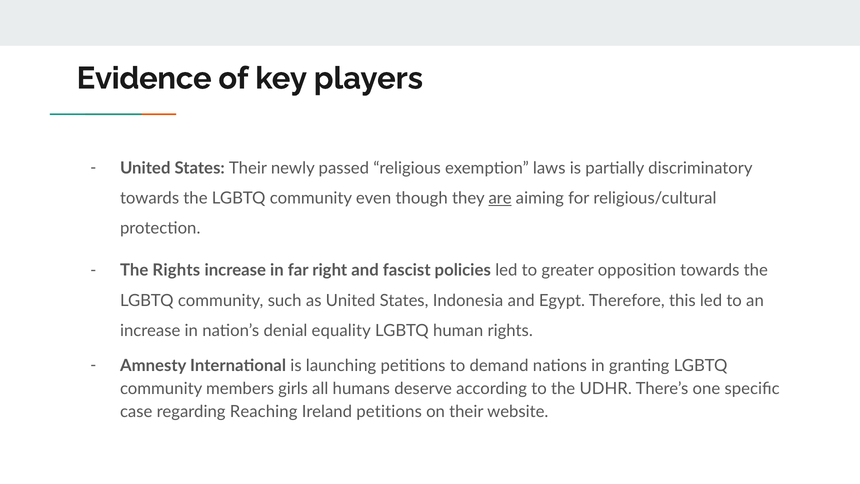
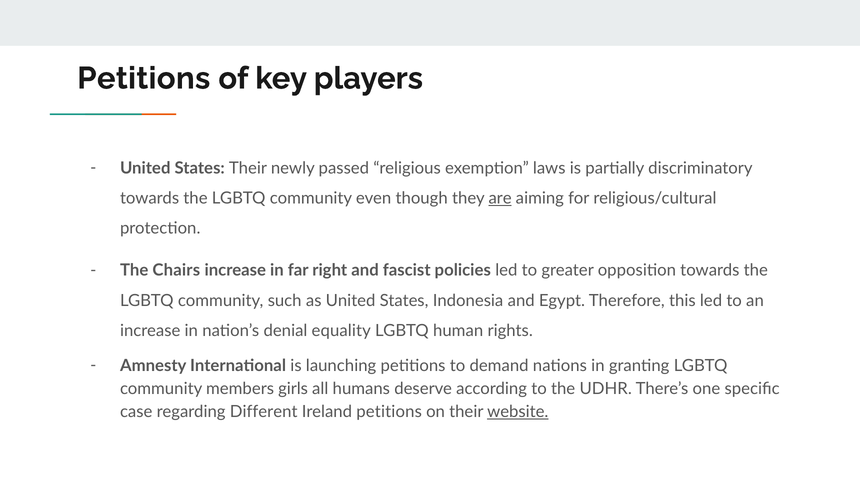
Evidence at (144, 78): Evidence -> Petitions
The Rights: Rights -> Chairs
Reaching: Reaching -> Different
website underline: none -> present
